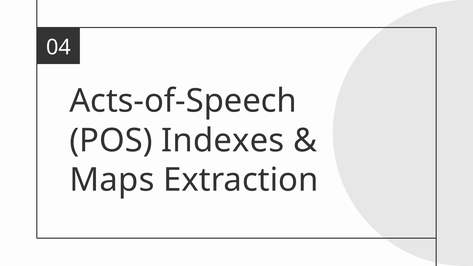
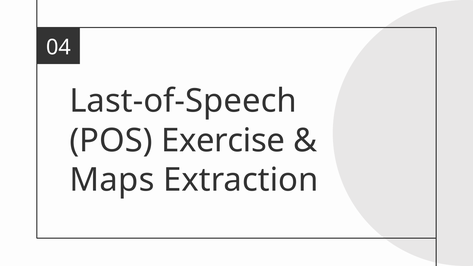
Acts-of-Speech: Acts-of-Speech -> Last-of-Speech
Indexes: Indexes -> Exercise
